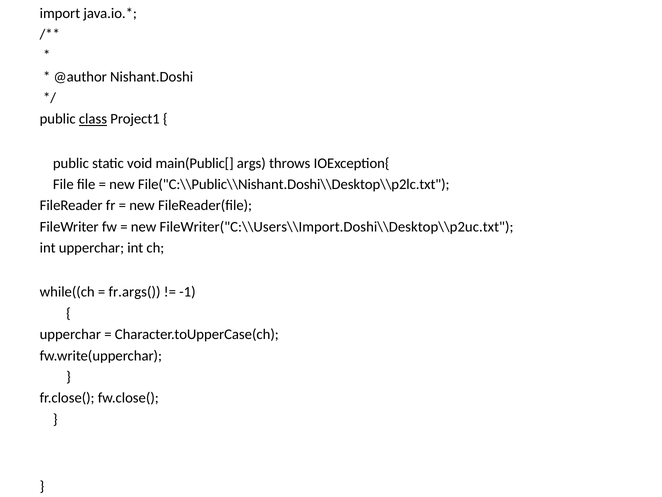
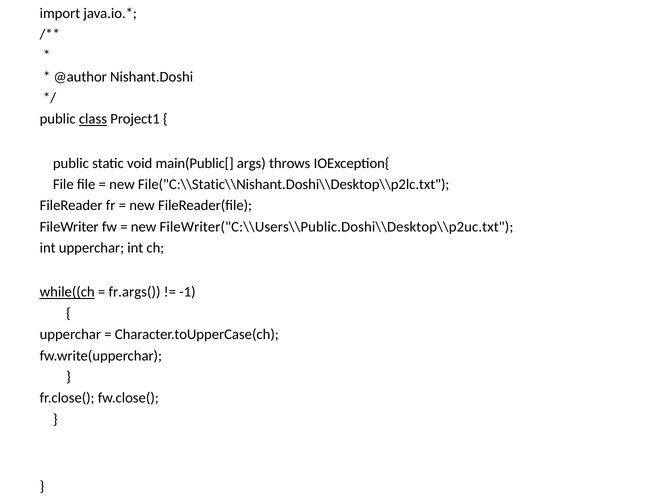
File("C:\\Public\\Nishant.Doshi\\Desktop\\p2lc.txt: File("C:\\Public\\Nishant.Doshi\\Desktop\\p2lc.txt -> File("C:\\Static\\Nishant.Doshi\\Desktop\\p2lc.txt
FileWriter("C:\\Users\\Import.Doshi\\Desktop\\p2uc.txt: FileWriter("C:\\Users\\Import.Doshi\\Desktop\\p2uc.txt -> FileWriter("C:\\Users\\Public.Doshi\\Desktop\\p2uc.txt
while((ch underline: none -> present
